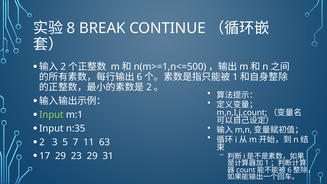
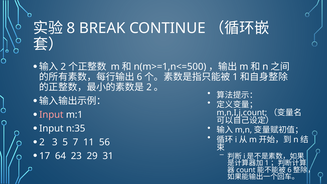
Input at (51, 115) colour: light green -> pink
63: 63 -> 56
17 29: 29 -> 64
